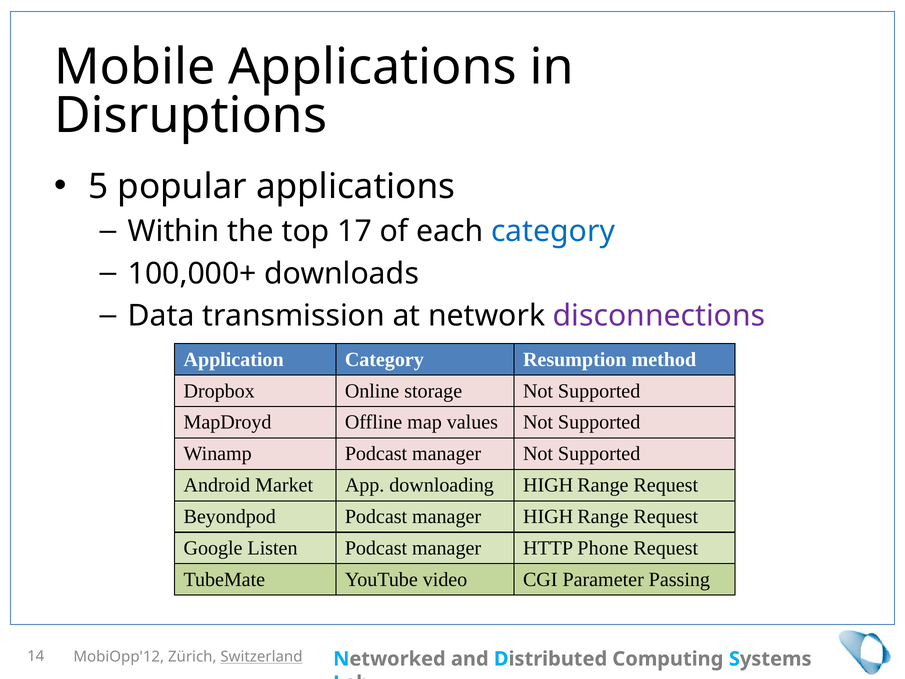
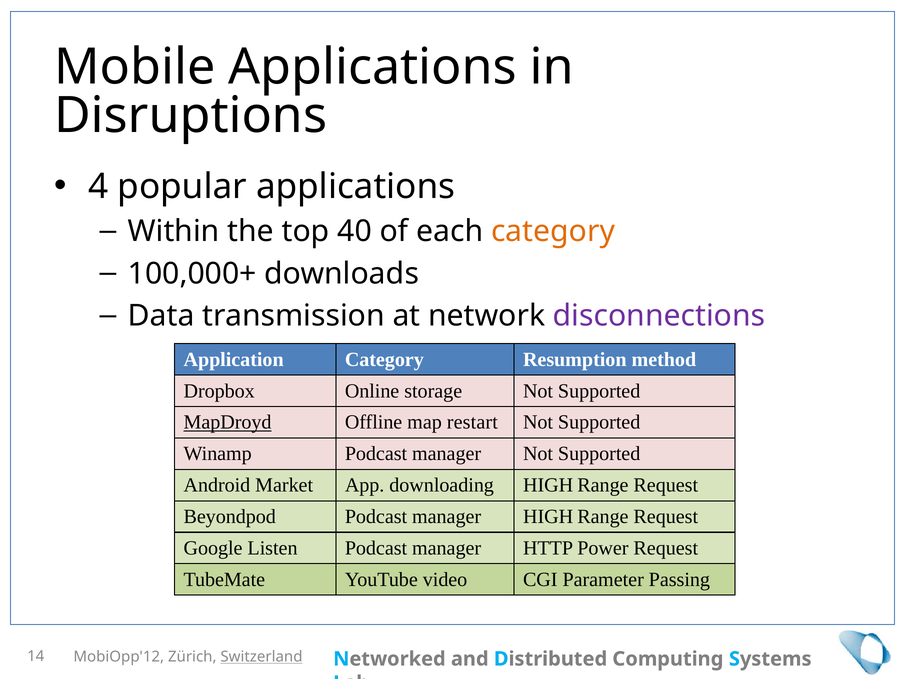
5: 5 -> 4
17: 17 -> 40
category at (553, 231) colour: blue -> orange
MapDroyd underline: none -> present
values: values -> restart
Phone: Phone -> Power
